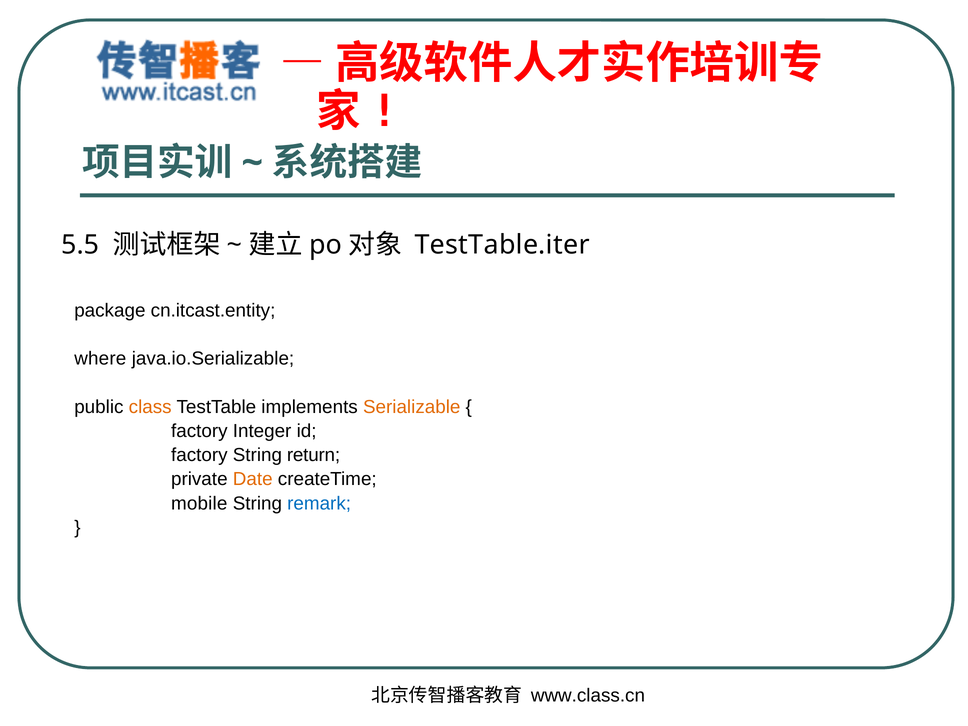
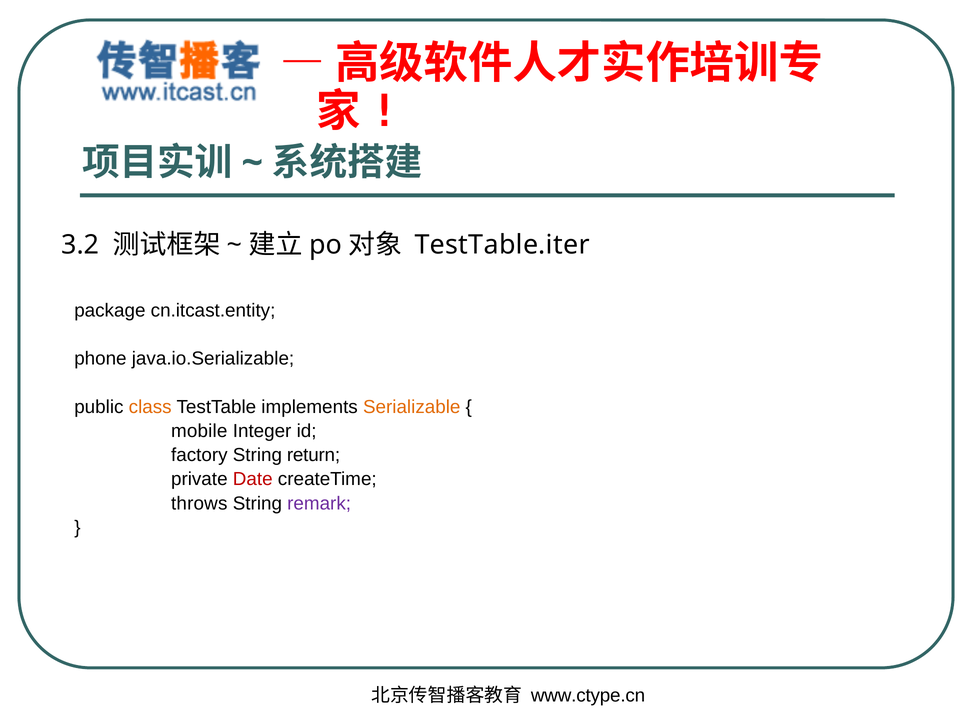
5.5: 5.5 -> 3.2
where: where -> phone
factory at (199, 431): factory -> mobile
Date colour: orange -> red
mobile: mobile -> throws
remark colour: blue -> purple
www.class.cn: www.class.cn -> www.ctype.cn
